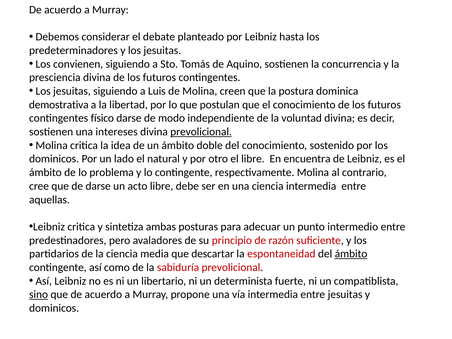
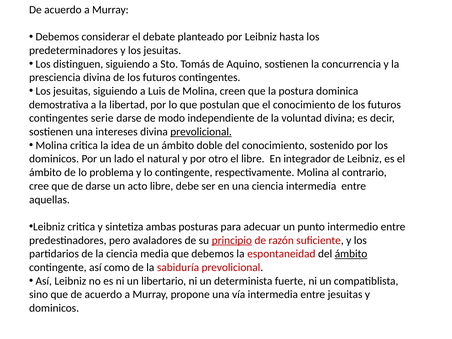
convienen: convienen -> distinguen
físico: físico -> serie
encuentra: encuentra -> integrador
principio underline: none -> present
que descartar: descartar -> debemos
sino underline: present -> none
